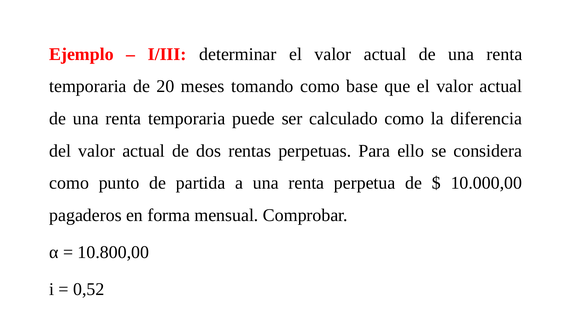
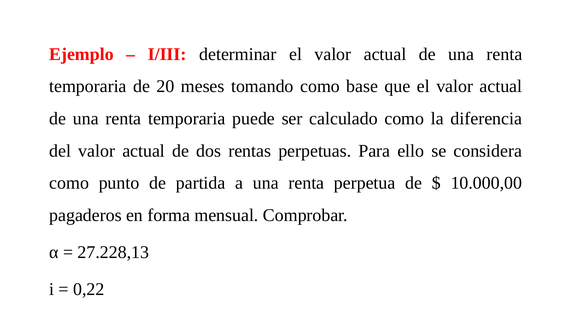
10.800,00: 10.800,00 -> 27.228,13
0,52: 0,52 -> 0,22
